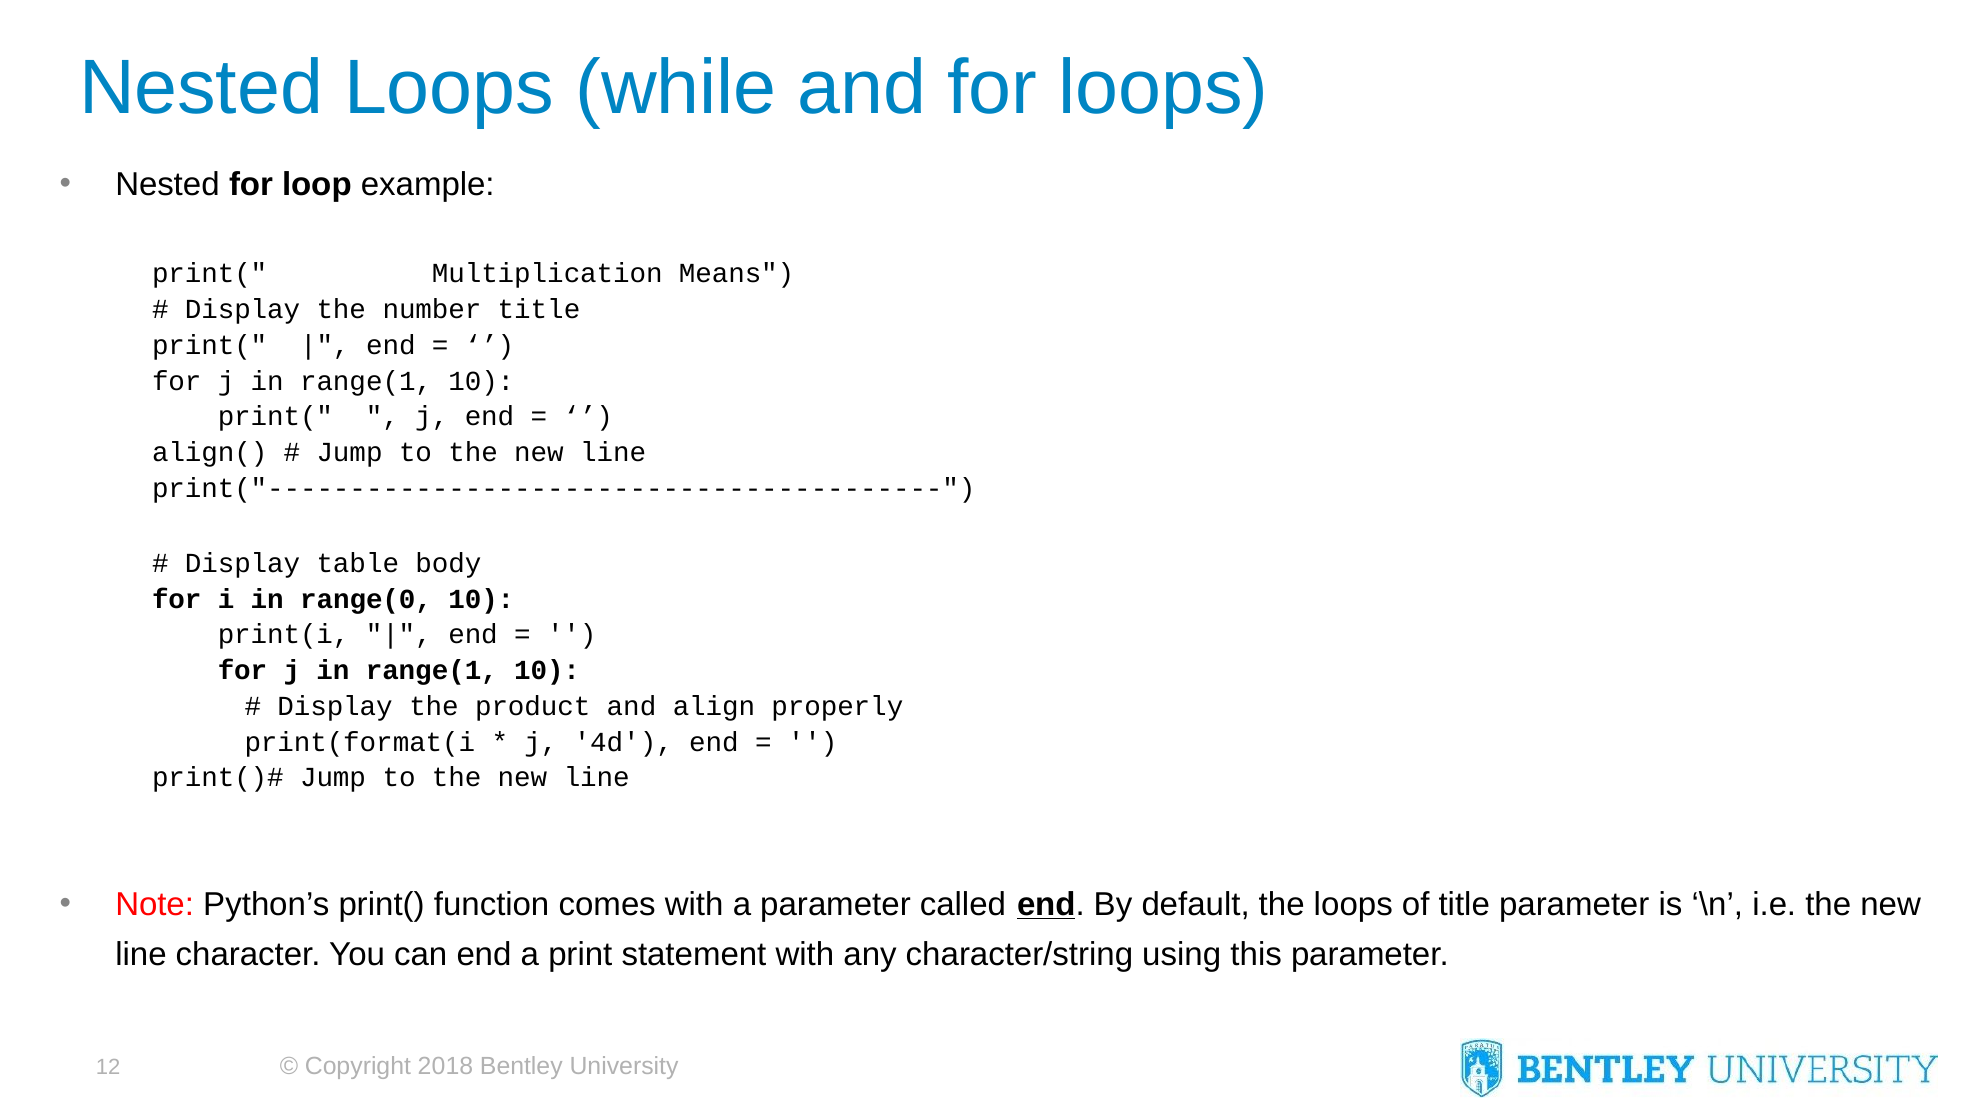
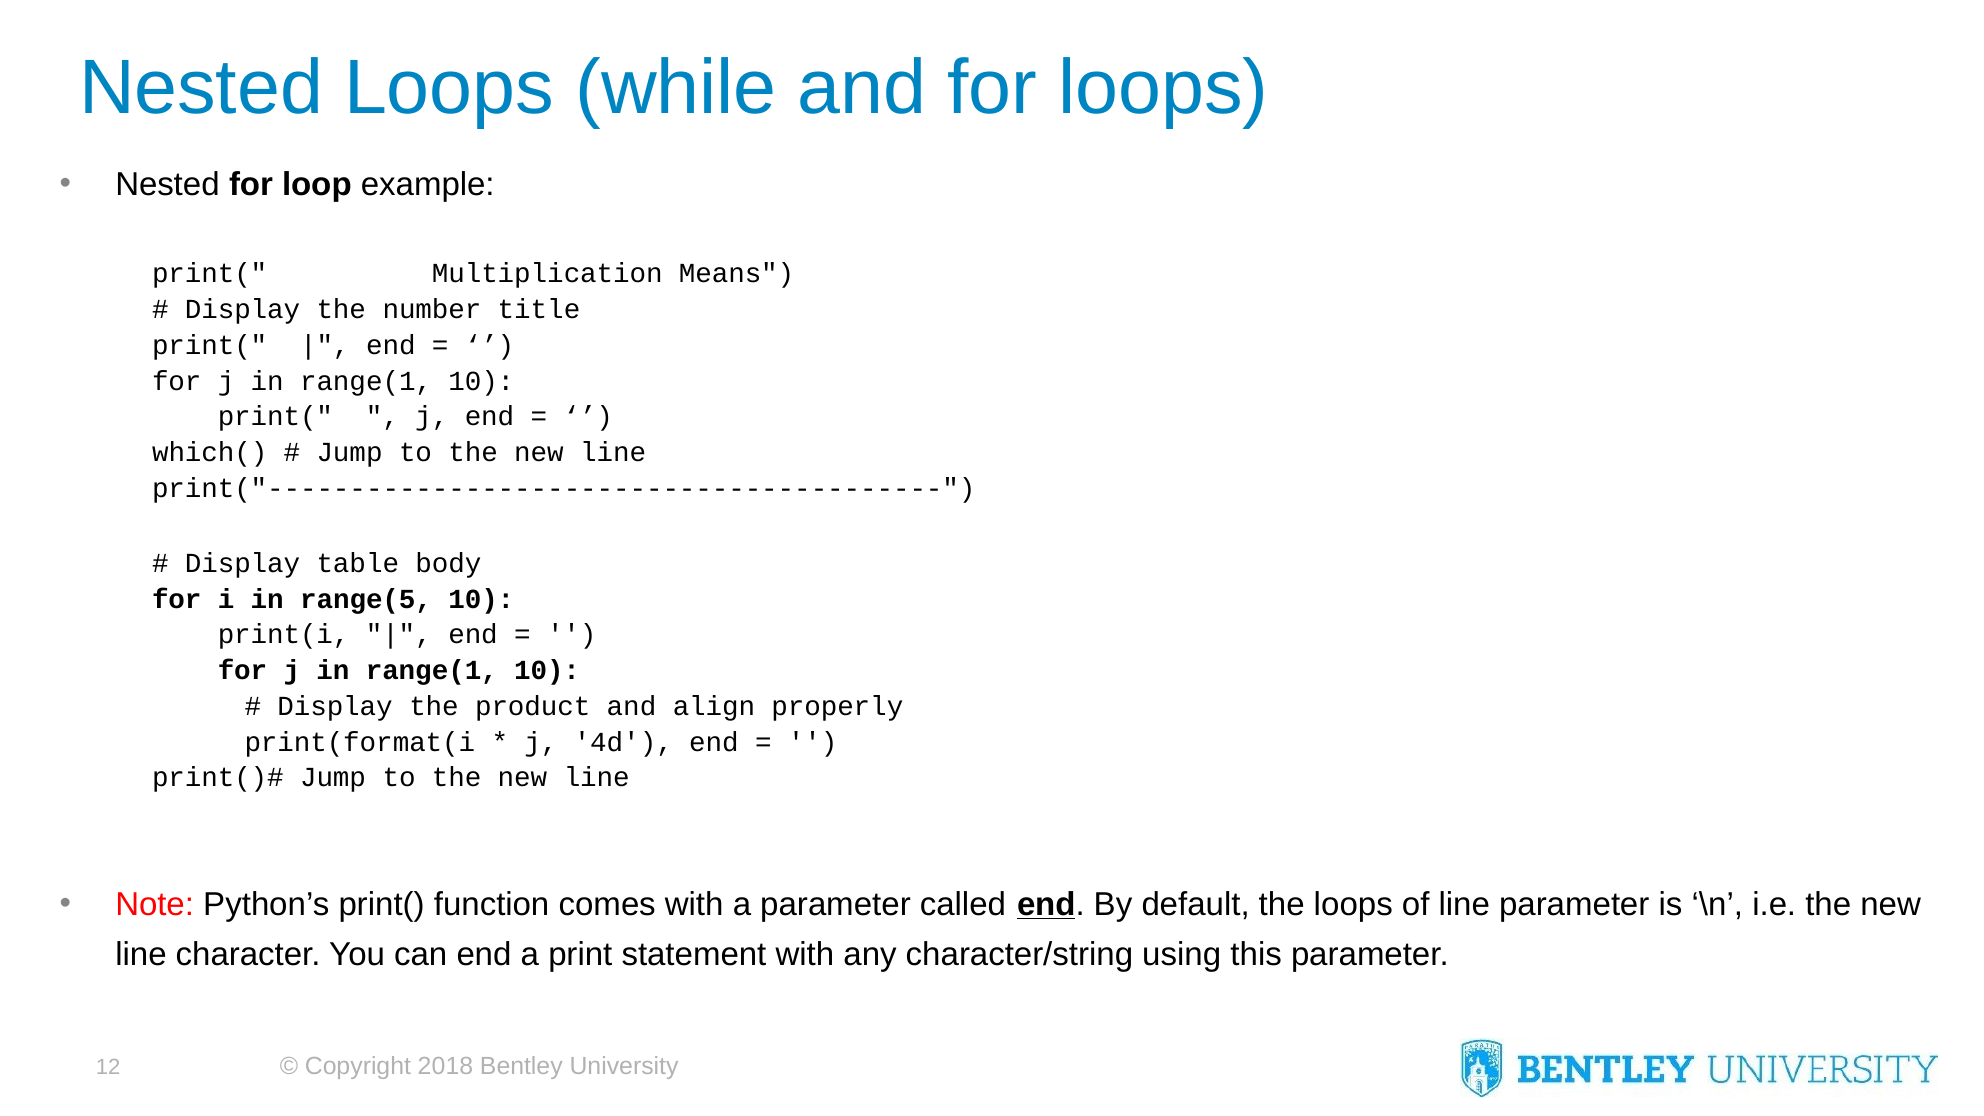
align(: align( -> which(
range(0: range(0 -> range(5
of title: title -> line
